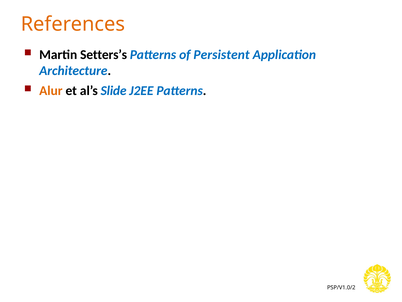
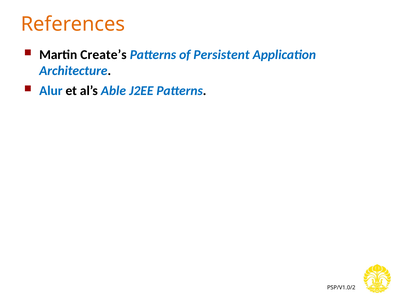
Setters’s: Setters’s -> Create’s
Alur colour: orange -> blue
Slide: Slide -> Able
